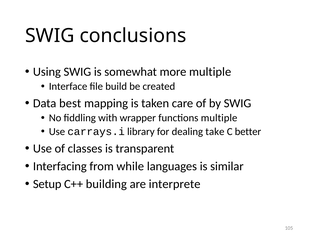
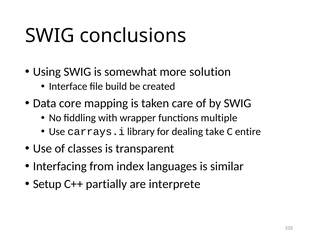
more multiple: multiple -> solution
best: best -> core
better: better -> entire
while: while -> index
building: building -> partially
